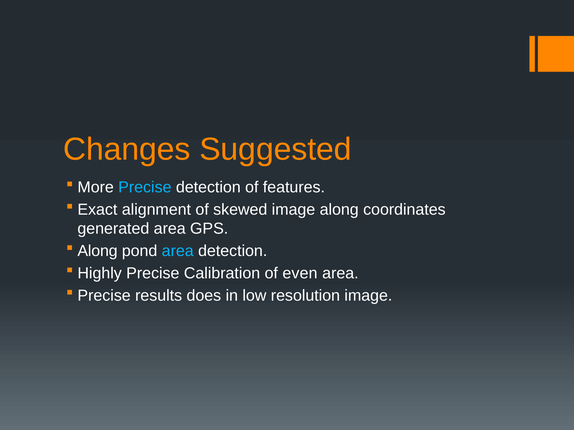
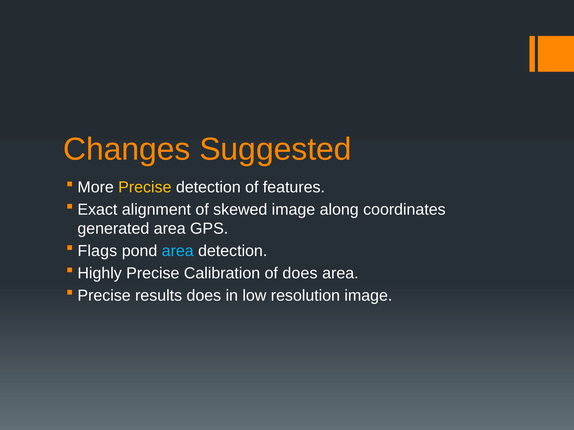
Precise at (145, 187) colour: light blue -> yellow
Along at (98, 251): Along -> Flags
of even: even -> does
